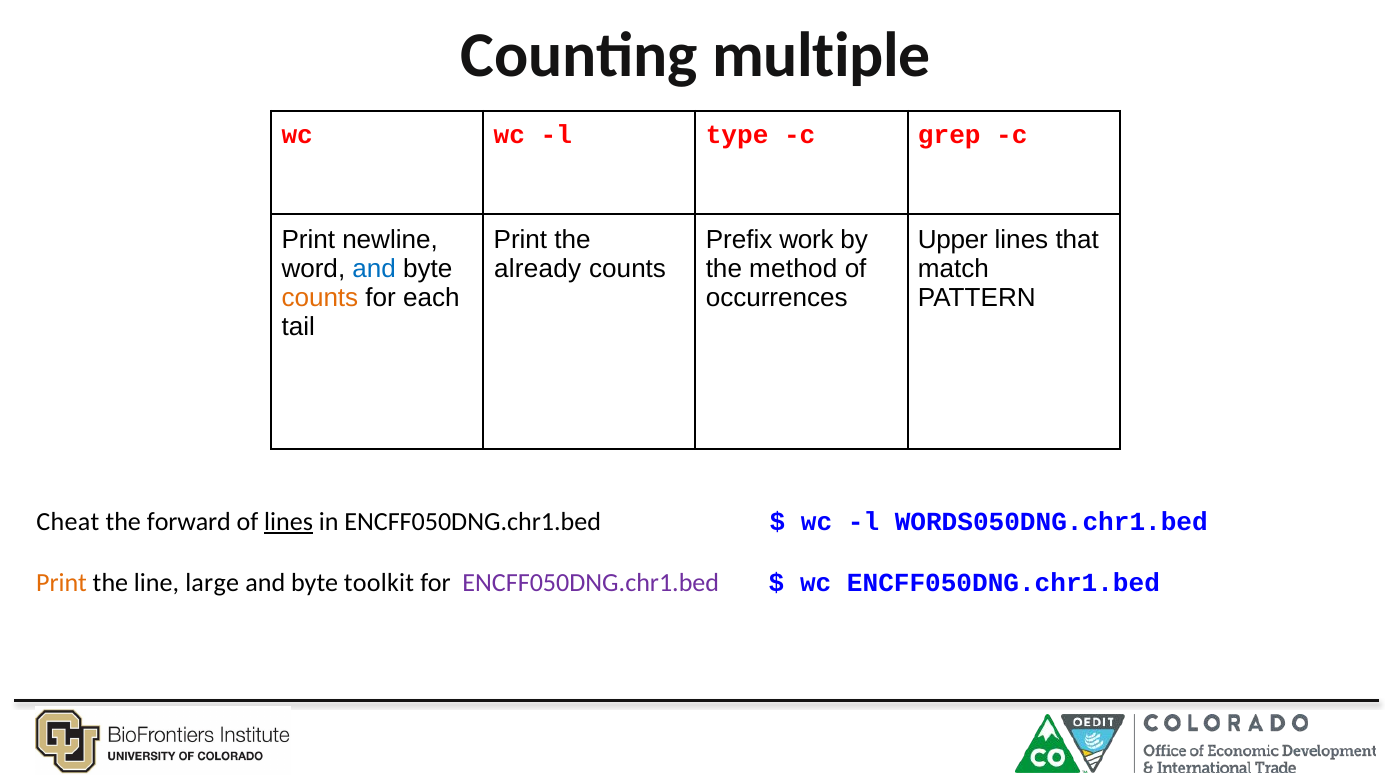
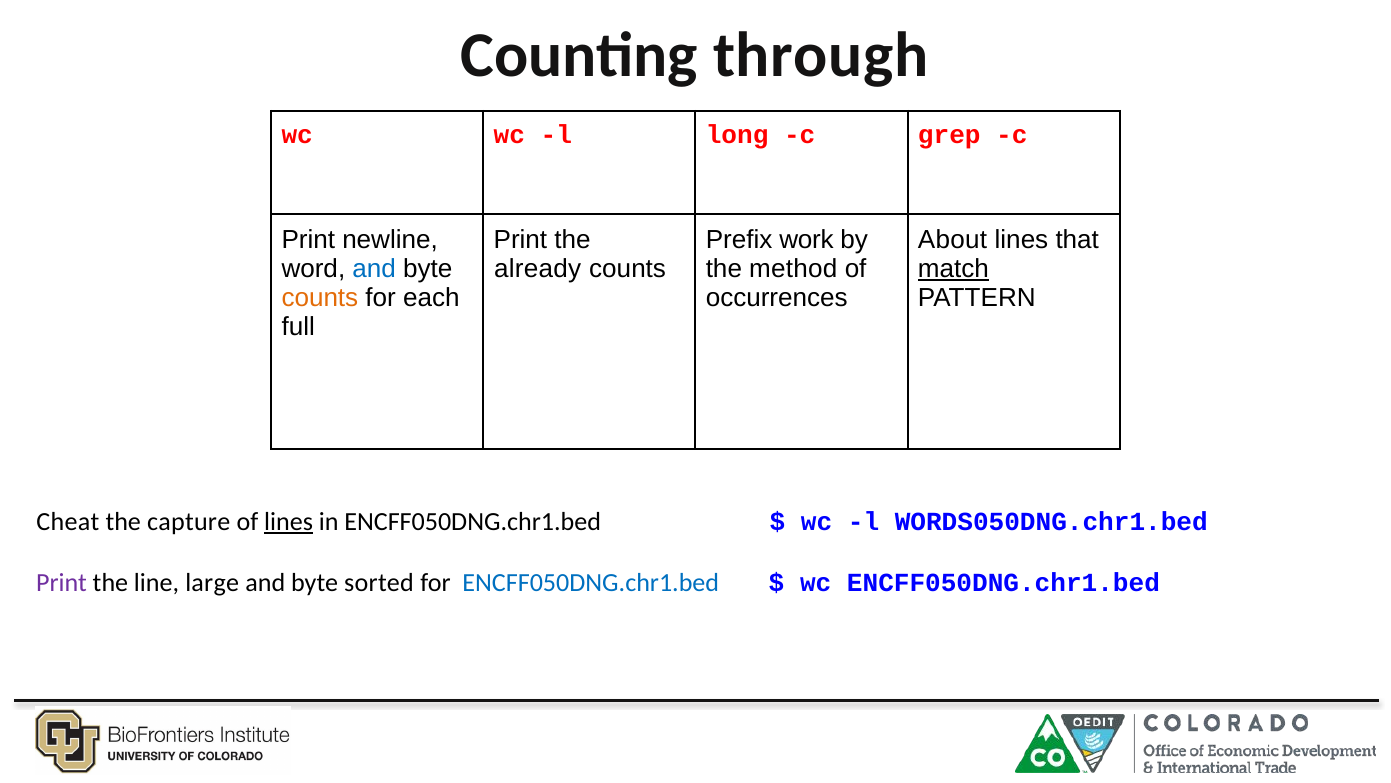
multiple: multiple -> through
type: type -> long
Upper: Upper -> About
match underline: none -> present
tail: tail -> full
forward: forward -> capture
Print at (62, 583) colour: orange -> purple
toolkit: toolkit -> sorted
ENCFF050DNG.chr1.bed at (591, 583) colour: purple -> blue
